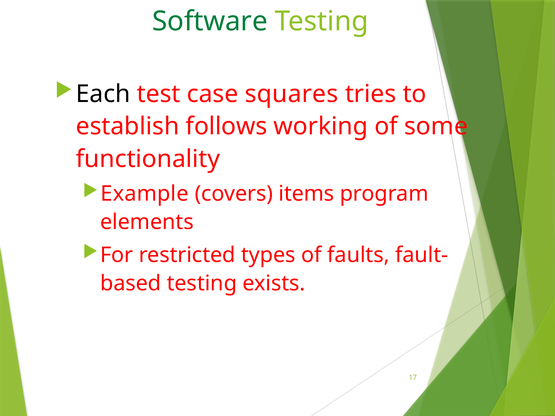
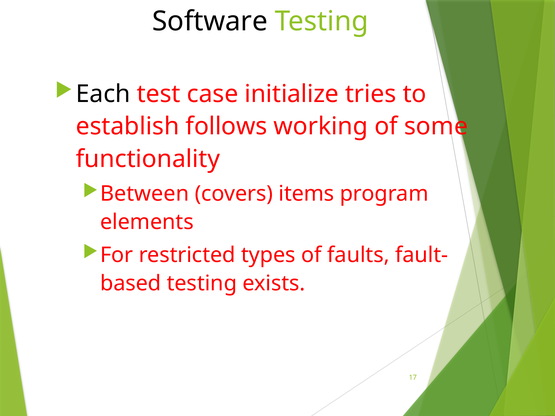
Software colour: green -> black
squares: squares -> initialize
Example: Example -> Between
